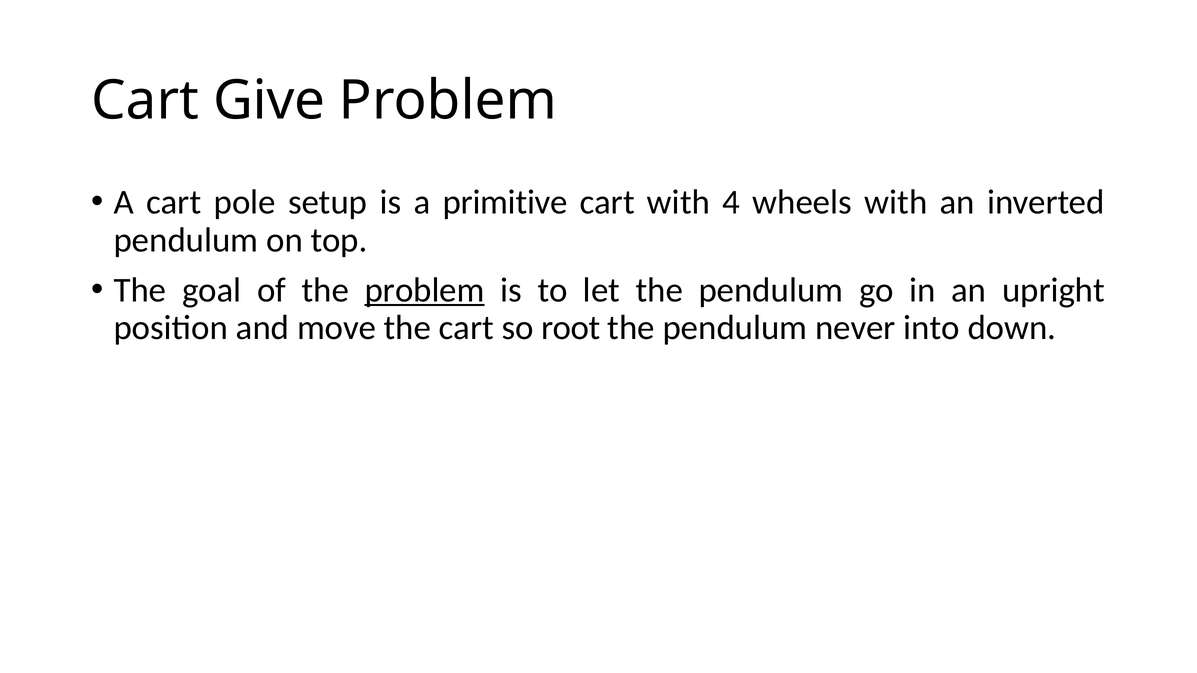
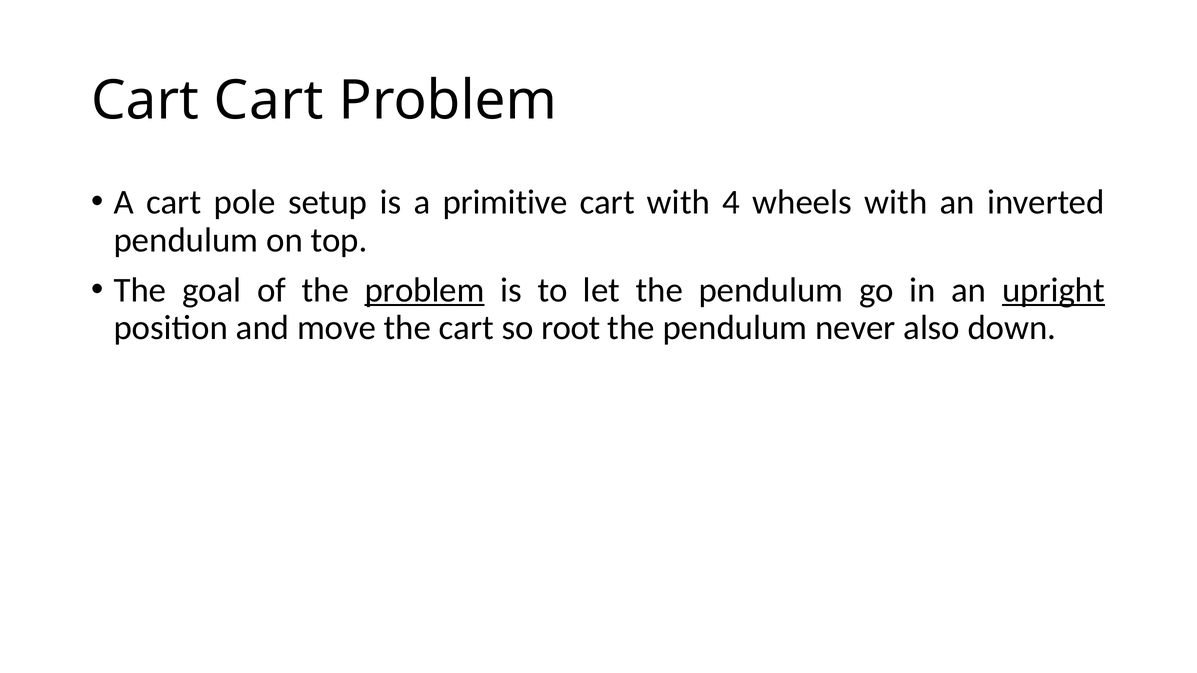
Cart Give: Give -> Cart
upright underline: none -> present
into: into -> also
